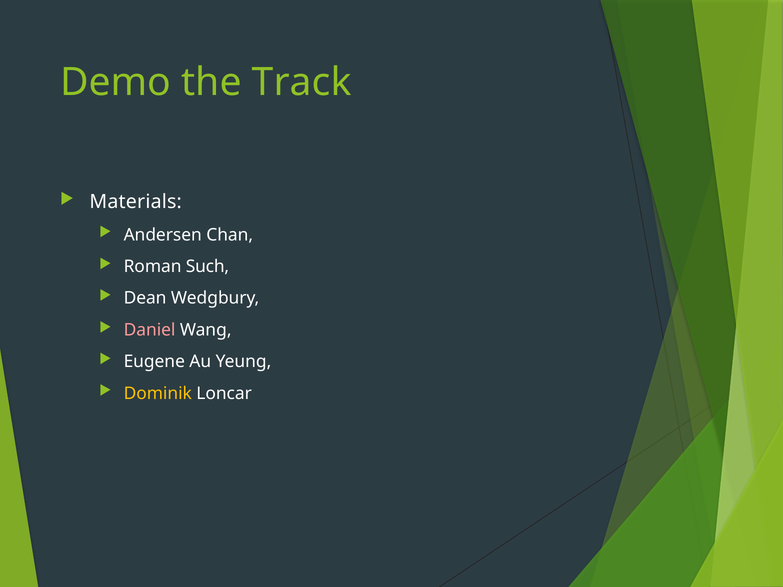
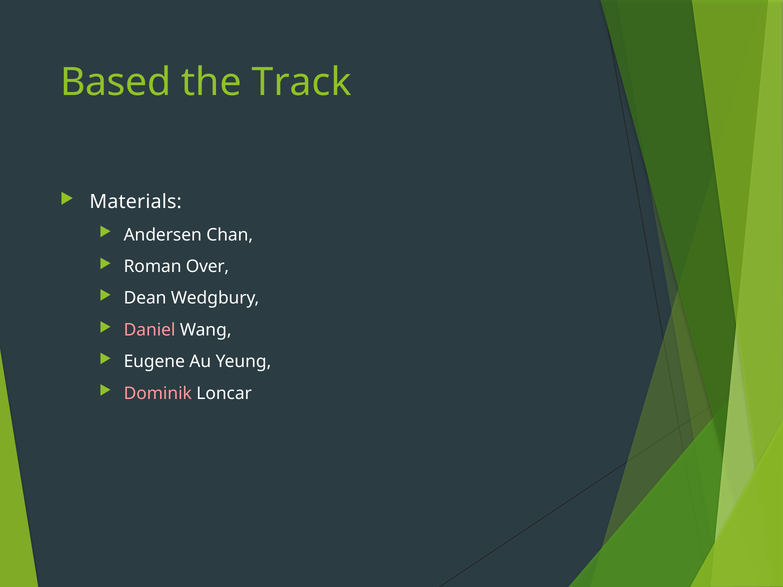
Demo: Demo -> Based
Such: Such -> Over
Dominik colour: yellow -> pink
